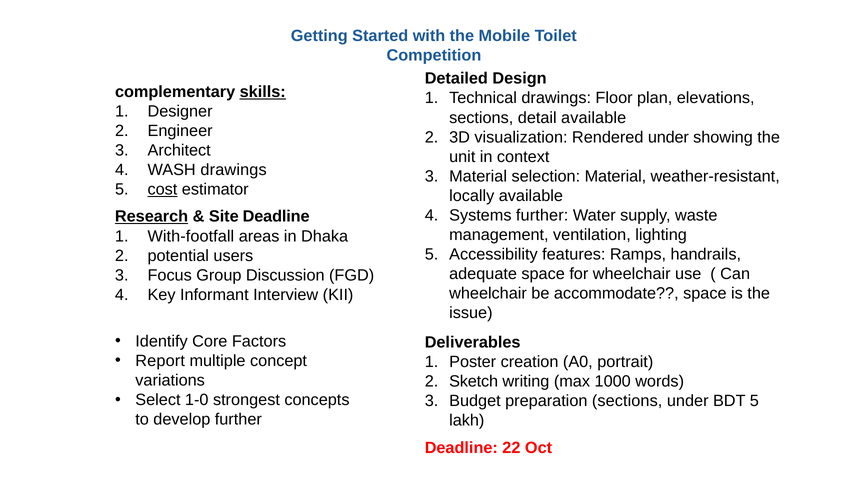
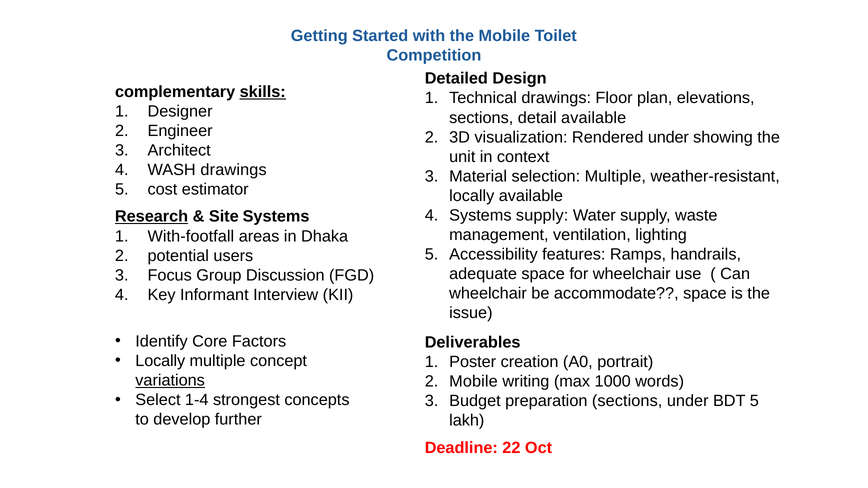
selection Material: Material -> Multiple
cost underline: present -> none
Systems further: further -> supply
Site Deadline: Deadline -> Systems
Report at (160, 361): Report -> Locally
variations underline: none -> present
Sketch at (474, 381): Sketch -> Mobile
1-0: 1-0 -> 1-4
